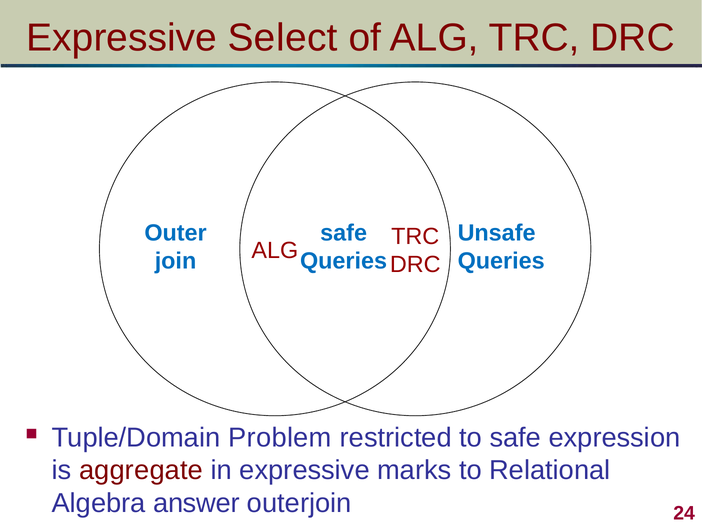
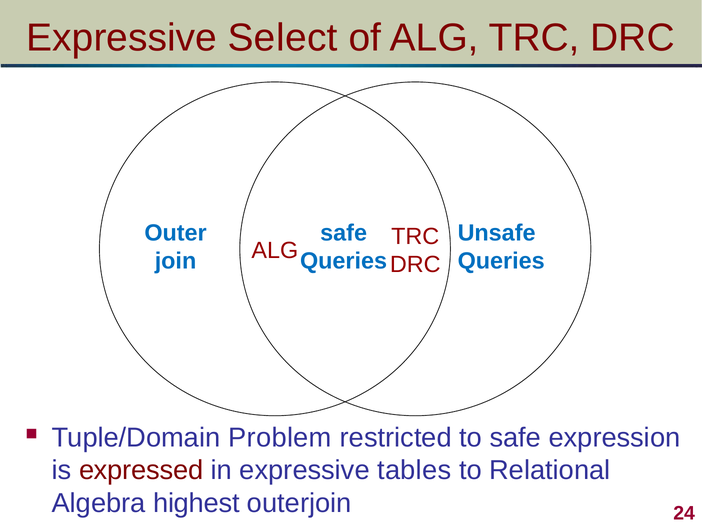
aggregate: aggregate -> expressed
marks: marks -> tables
answer: answer -> highest
